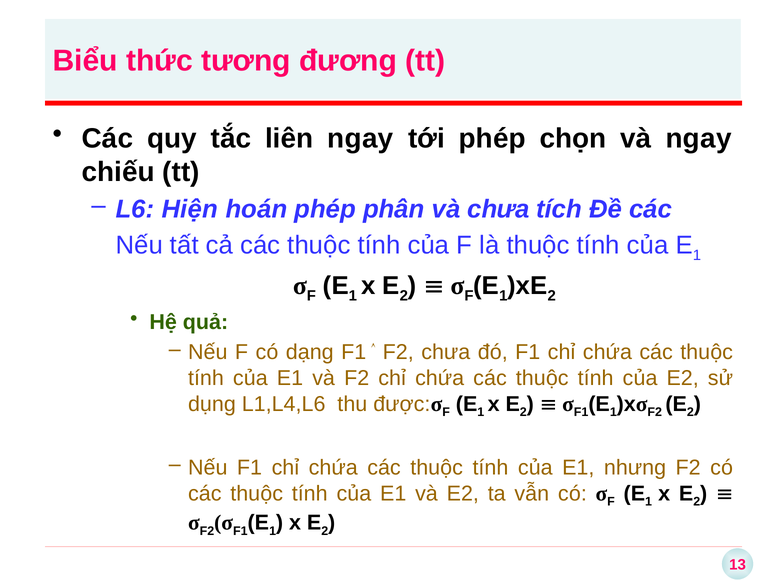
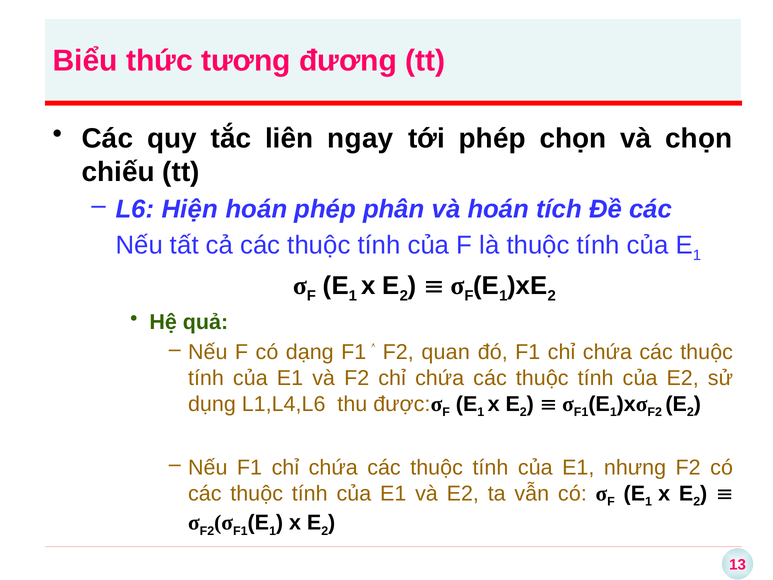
và ngay: ngay -> chọn
và chưa: chưa -> hoán
F2 chưa: chưa -> quan
